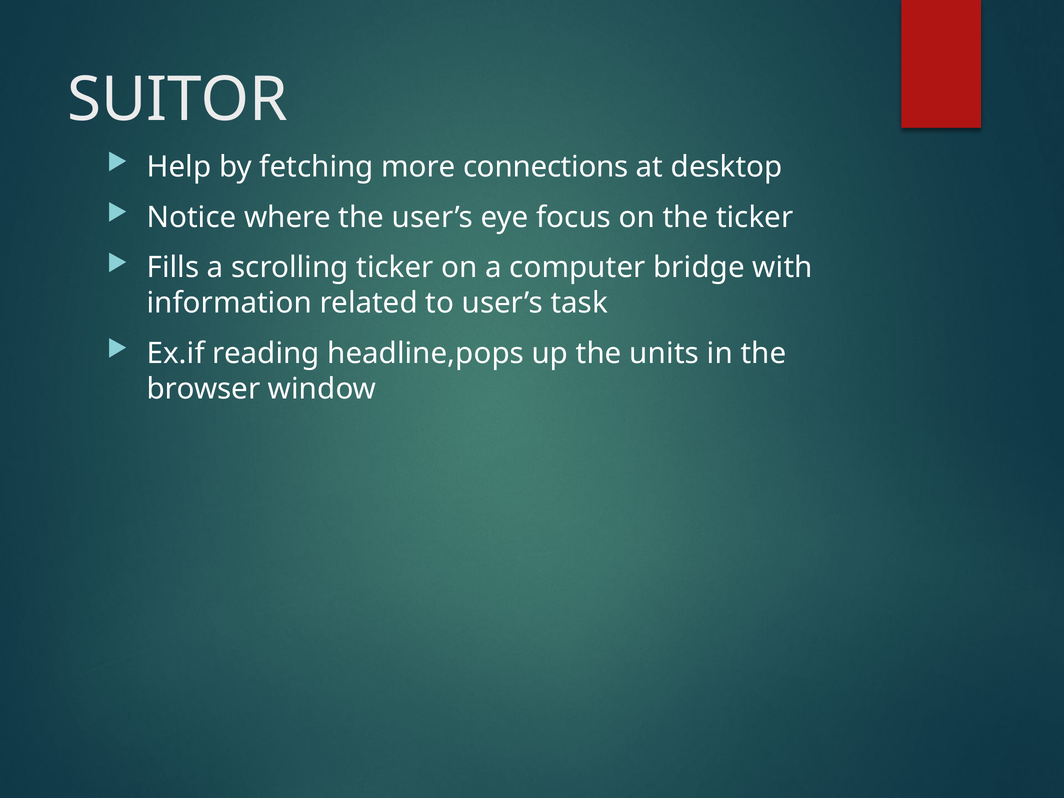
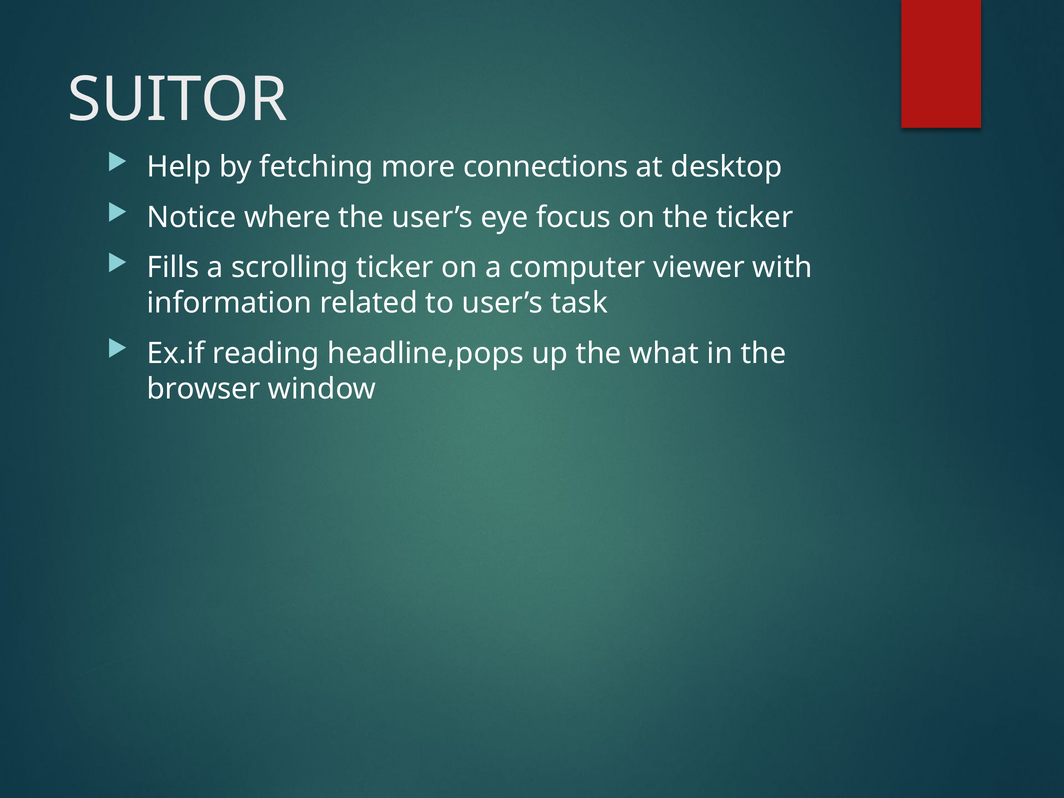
bridge: bridge -> viewer
units: units -> what
